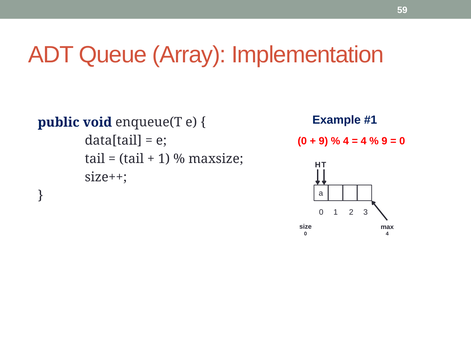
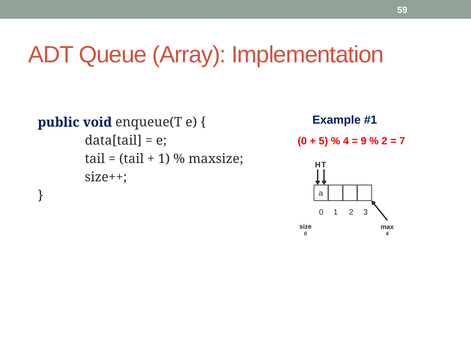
9 at (323, 141): 9 -> 5
4 at (364, 141): 4 -> 9
9 at (384, 141): 9 -> 2
0 at (402, 141): 0 -> 7
